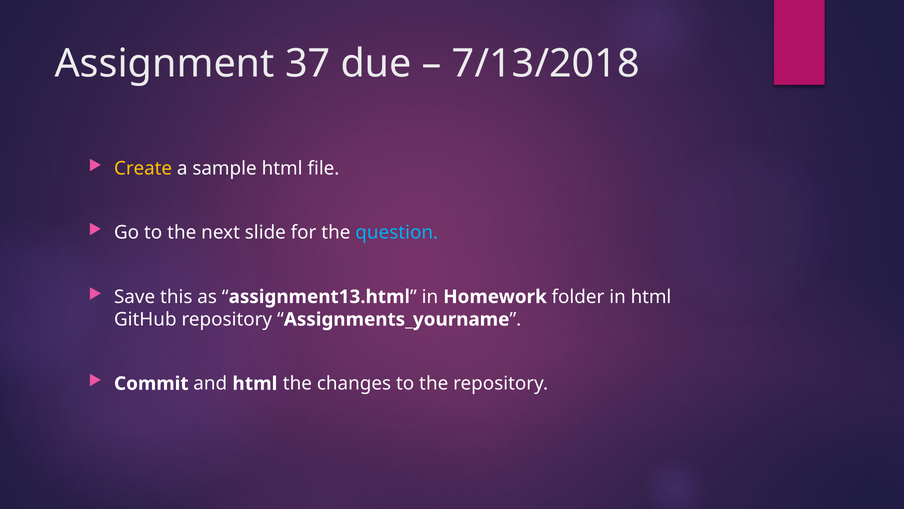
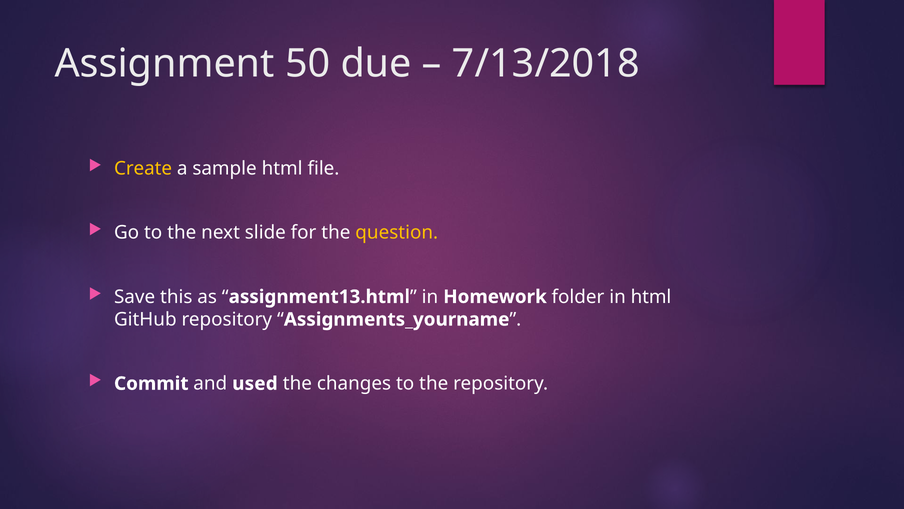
37: 37 -> 50
question colour: light blue -> yellow
and html: html -> used
